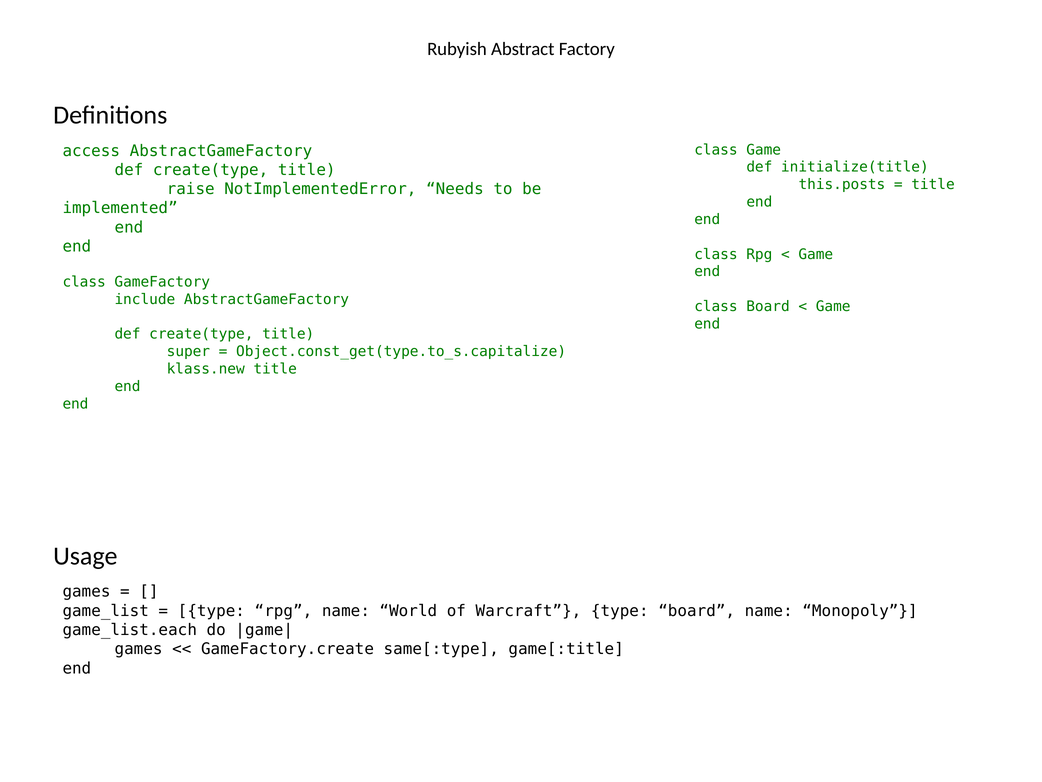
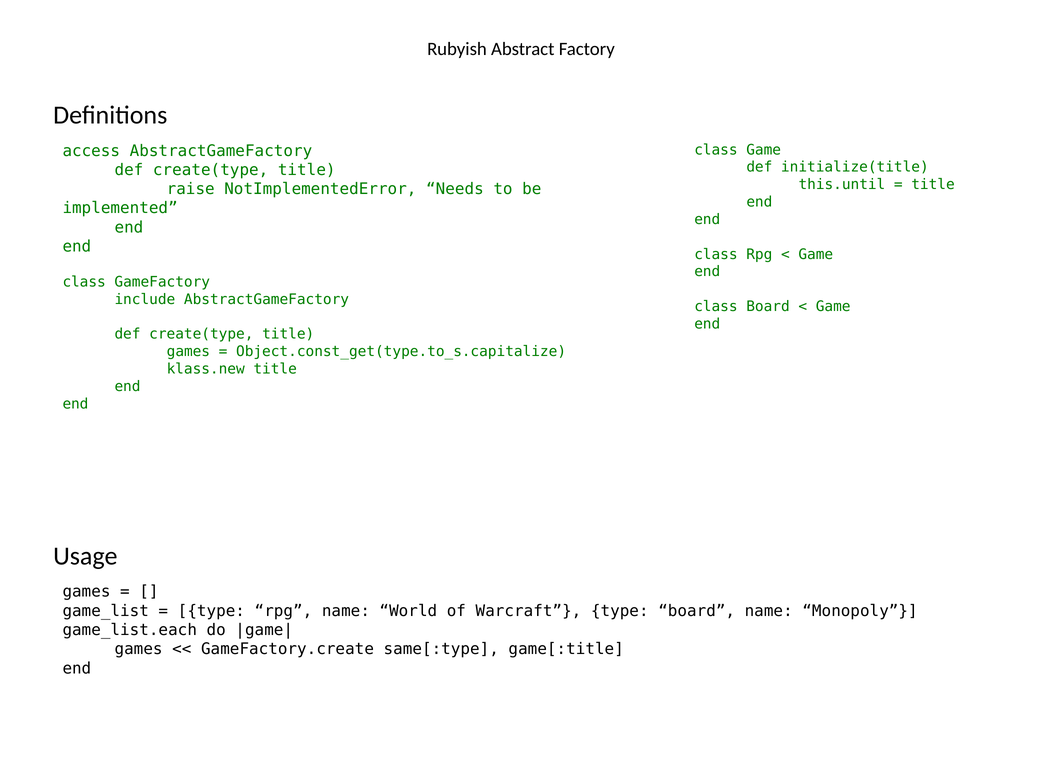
this.posts: this.posts -> this.until
super at (188, 351): super -> games
